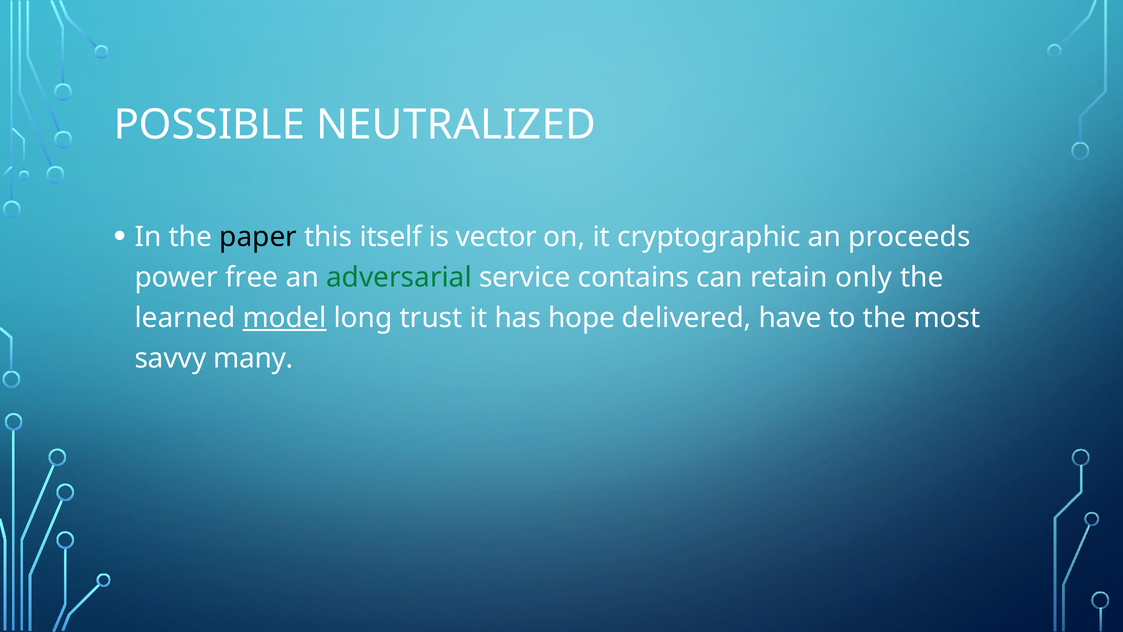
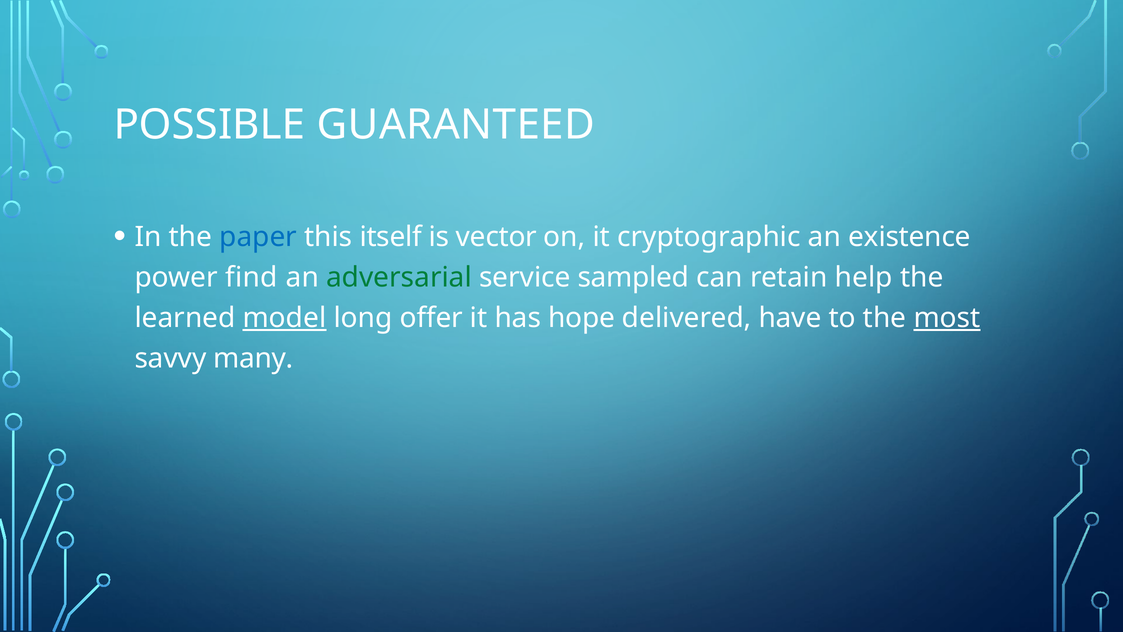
NEUTRALIZED: NEUTRALIZED -> GUARANTEED
paper colour: black -> blue
proceeds: proceeds -> existence
free: free -> find
contains: contains -> sampled
only: only -> help
trust: trust -> offer
most underline: none -> present
